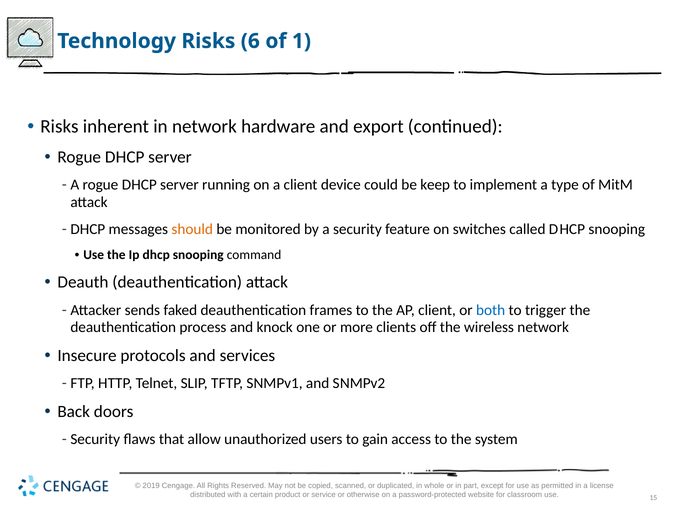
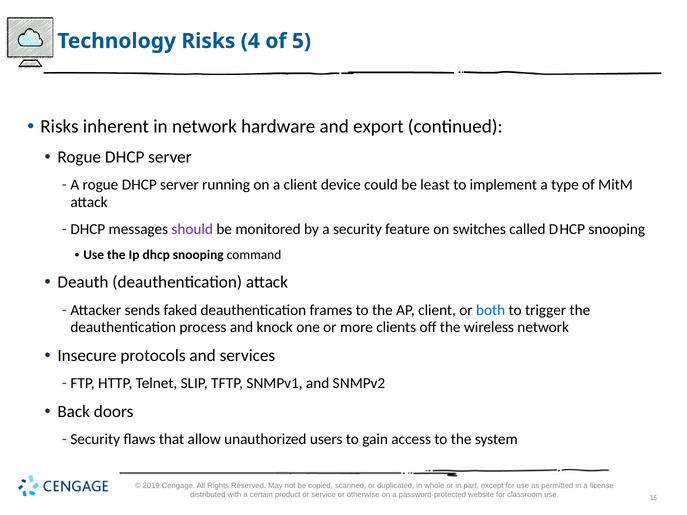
6: 6 -> 4
1: 1 -> 5
keep: keep -> least
should colour: orange -> purple
